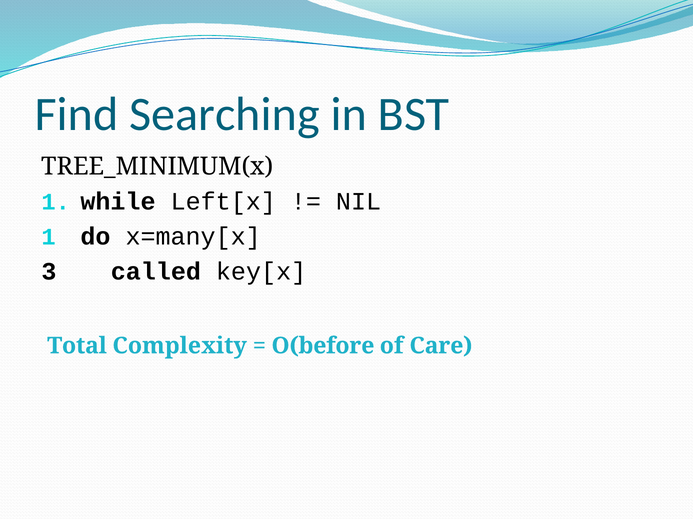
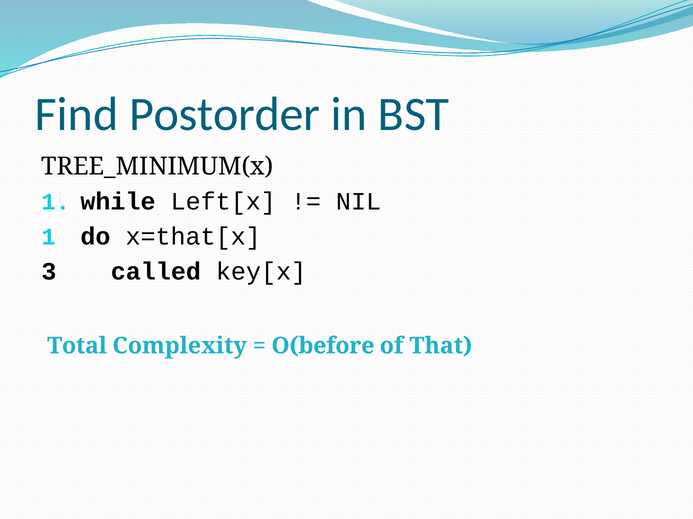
Searching: Searching -> Postorder
x=many[x: x=many[x -> x=that[x
Care: Care -> That
